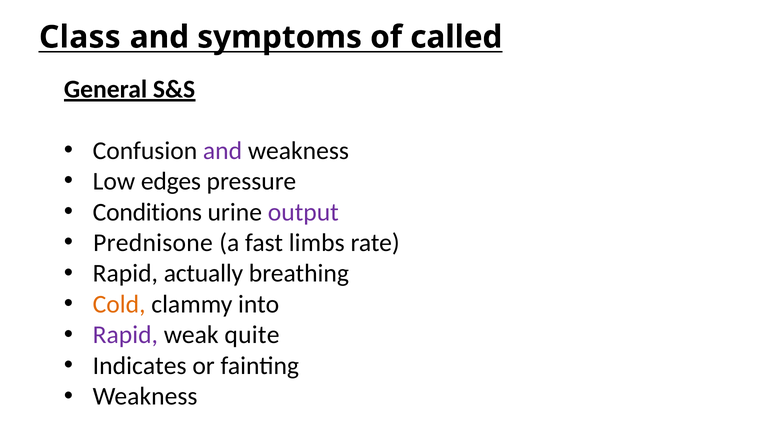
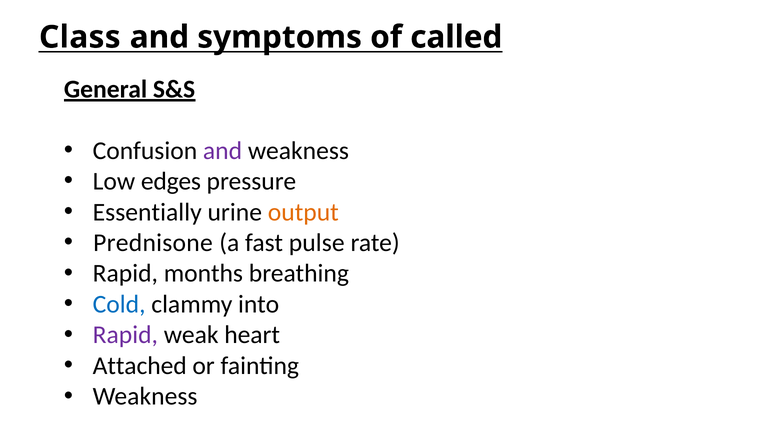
Conditions: Conditions -> Essentially
output colour: purple -> orange
limbs: limbs -> pulse
actually: actually -> months
Cold colour: orange -> blue
quite: quite -> heart
Indicates: Indicates -> Attached
